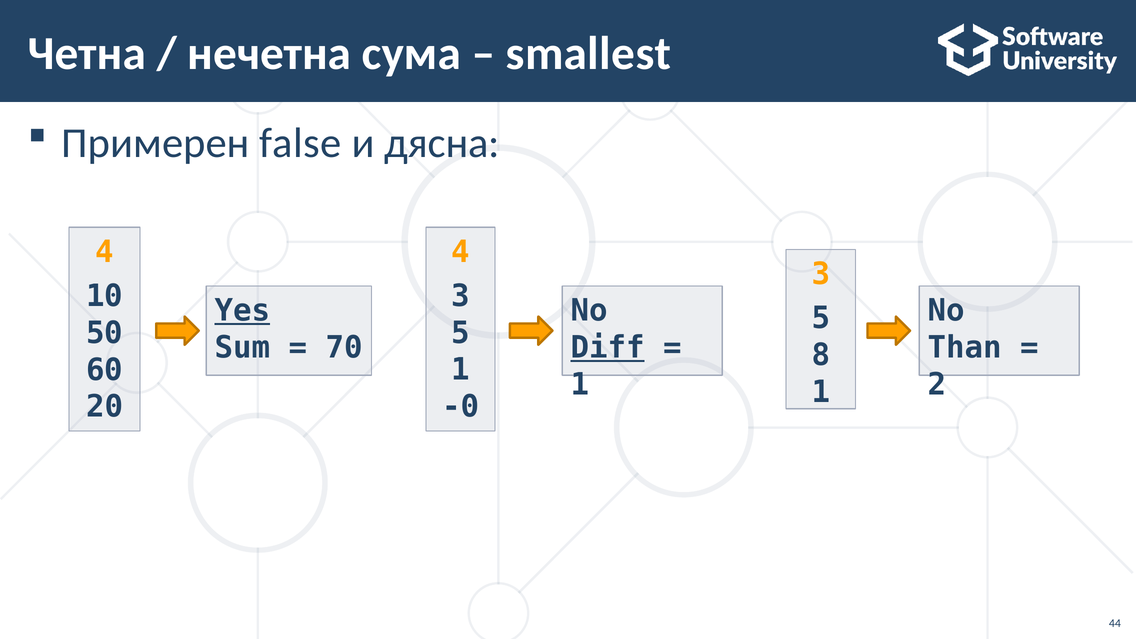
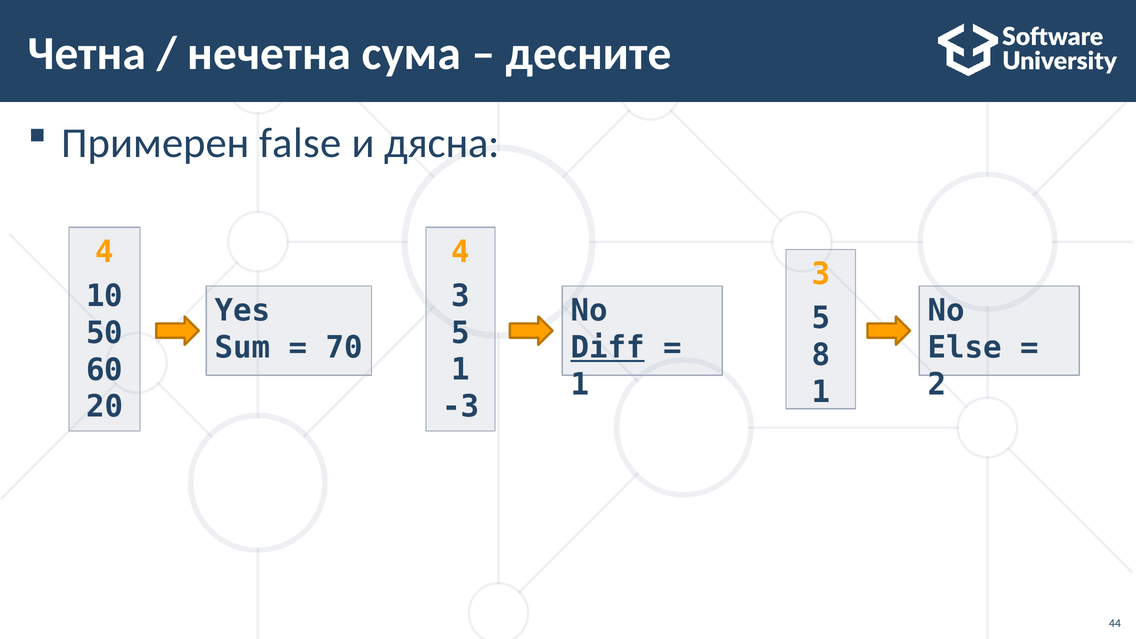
smallest: smallest -> десните
Yes underline: present -> none
Than: Than -> Else
-0: -0 -> -3
